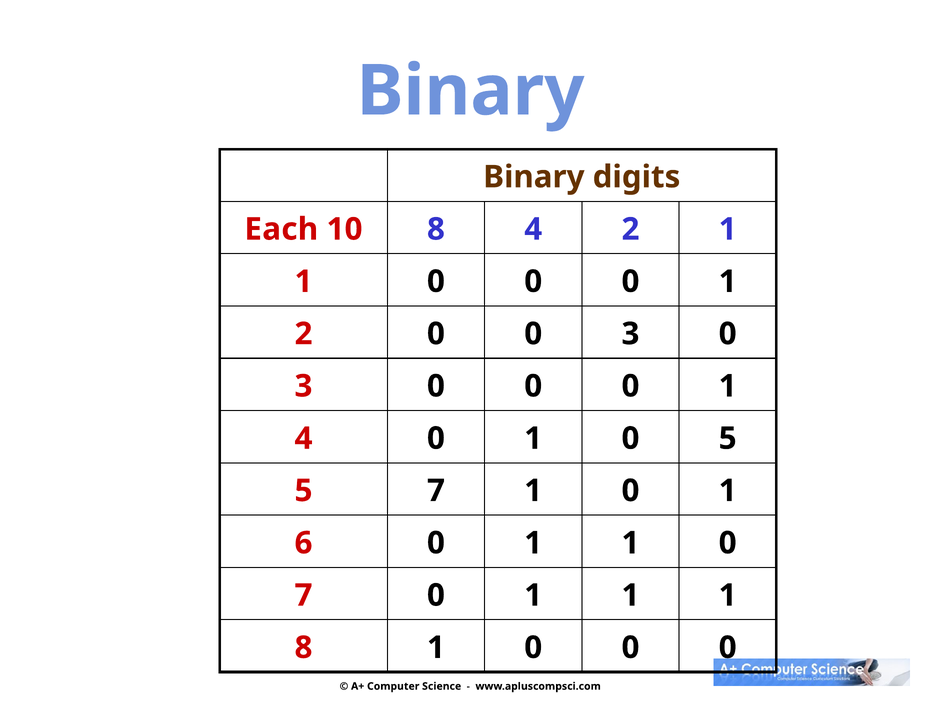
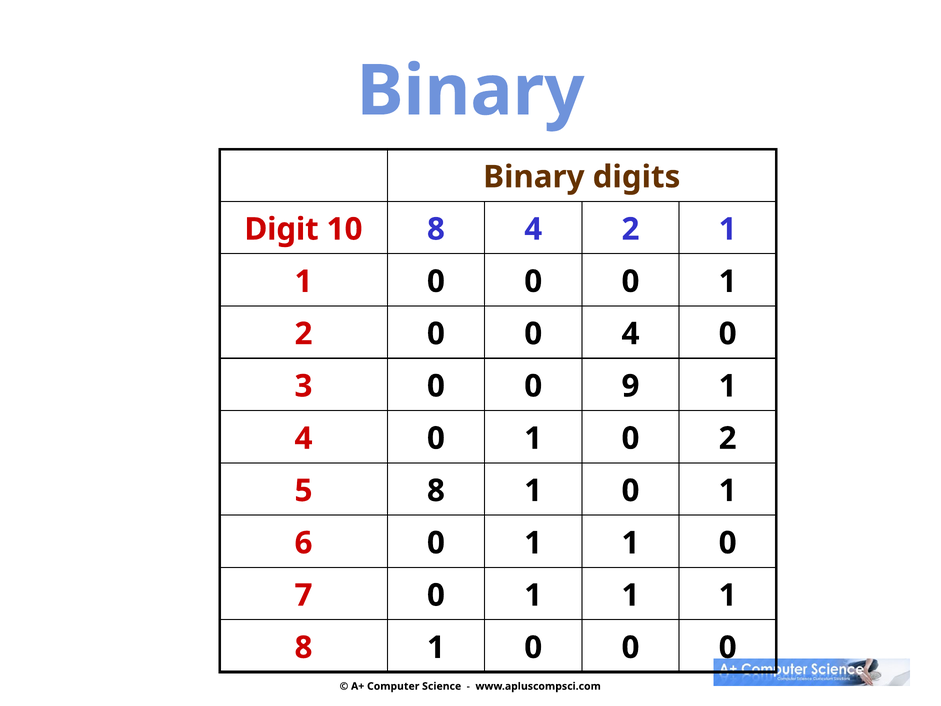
Each: Each -> Digit
0 0 3: 3 -> 4
3 0 0 0: 0 -> 9
0 5: 5 -> 2
5 7: 7 -> 8
